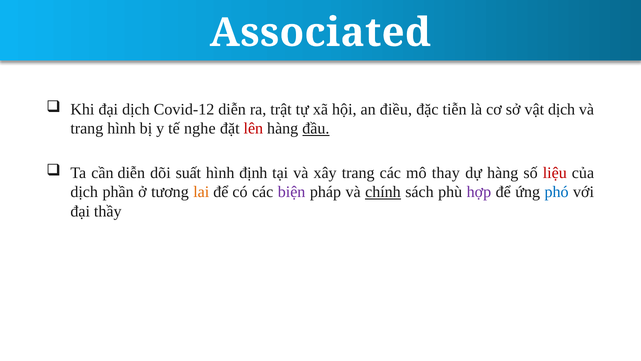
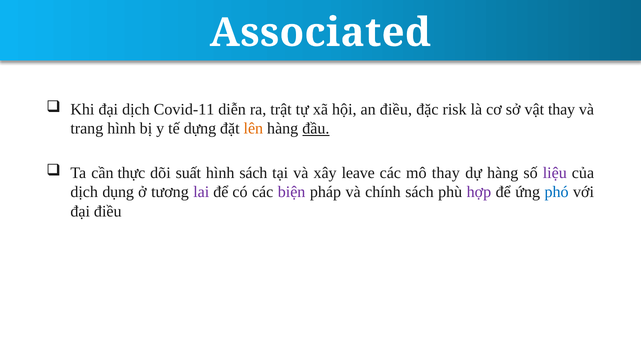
Covid-12: Covid-12 -> Covid-11
tiễn: tiễn -> risk
vật dịch: dịch -> thay
nghe: nghe -> dựng
lên colour: red -> orange
cần diễn: diễn -> thực
hình định: định -> sách
xây trang: trang -> leave
liệu colour: red -> purple
phần: phần -> dụng
lai colour: orange -> purple
chính underline: present -> none
đại thầy: thầy -> điều
